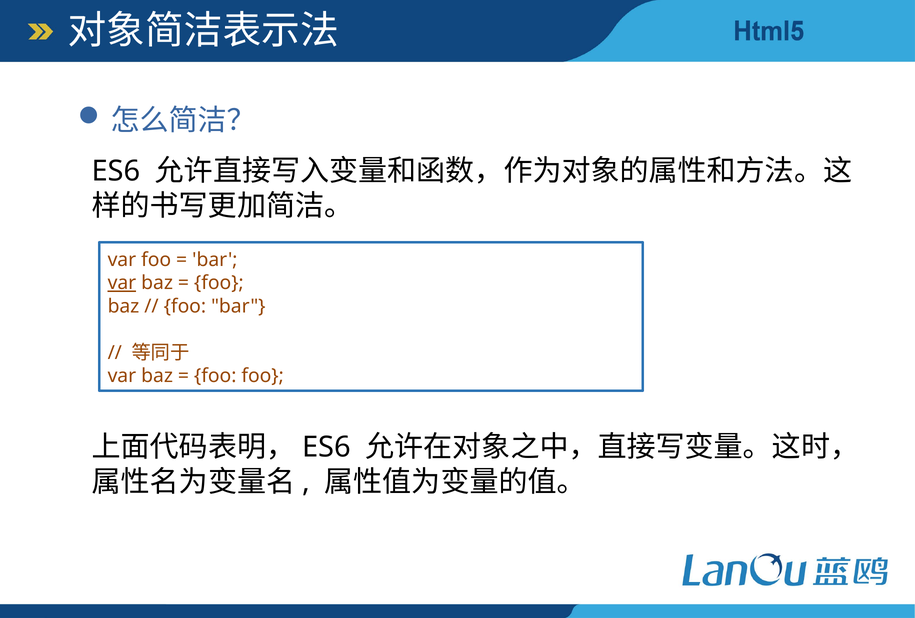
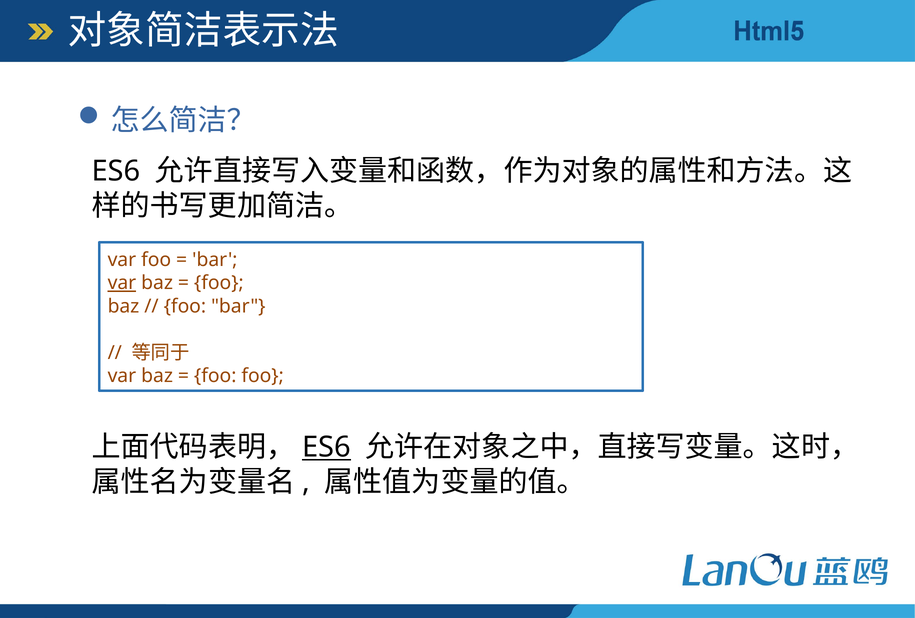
ES6 at (326, 447) underline: none -> present
